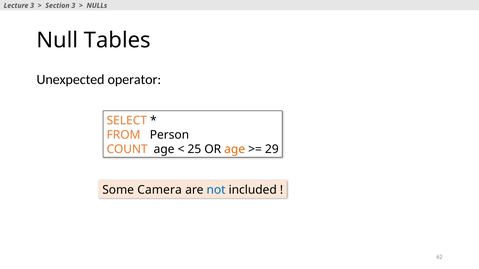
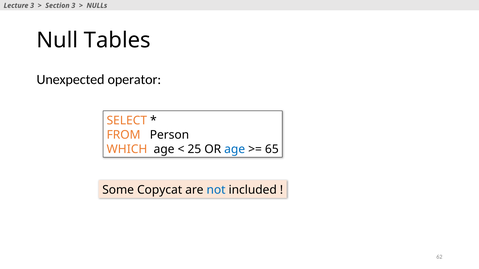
COUNT: COUNT -> WHICH
age at (235, 149) colour: orange -> blue
29: 29 -> 65
Camera: Camera -> Copycat
